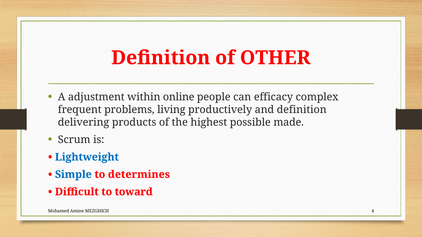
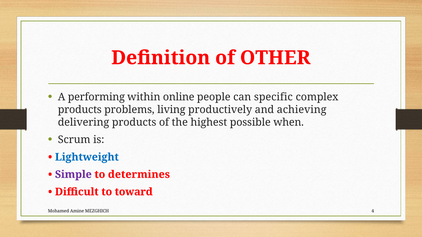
adjustment: adjustment -> performing
efficacy: efficacy -> specific
frequent at (80, 110): frequent -> products
and definition: definition -> achieving
made: made -> when
Simple colour: blue -> purple
